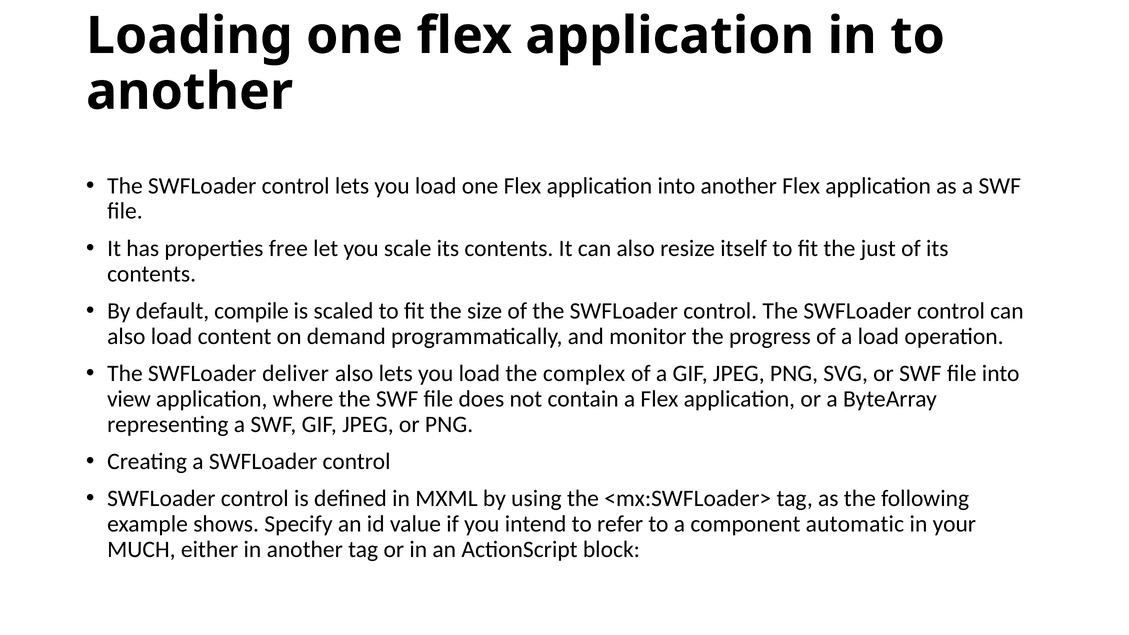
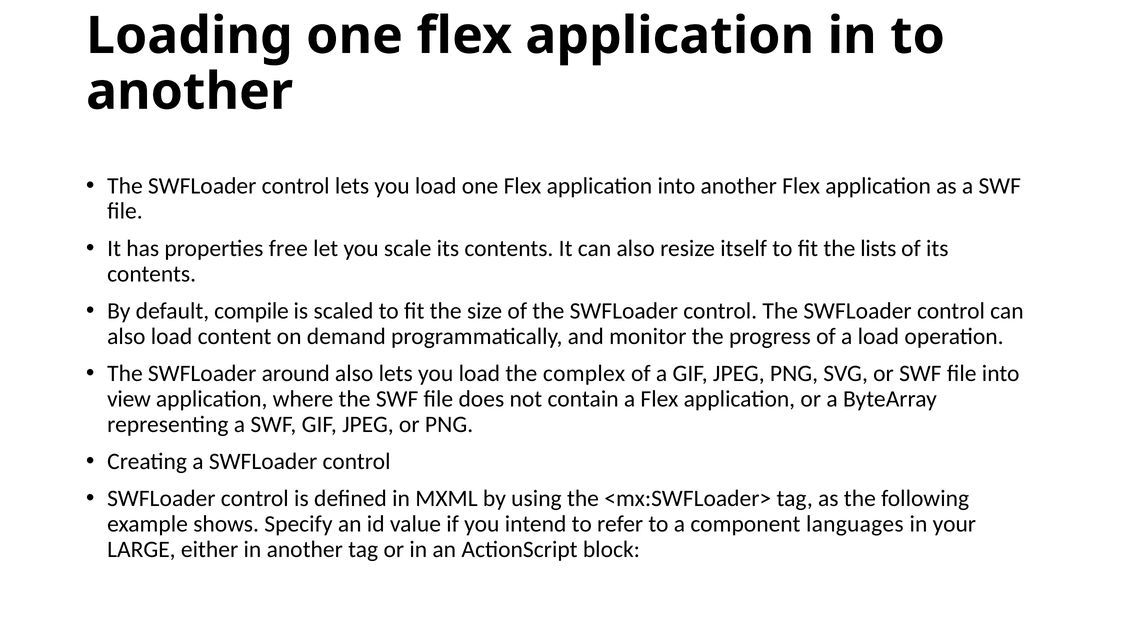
just: just -> lists
deliver: deliver -> around
automatic: automatic -> languages
MUCH: MUCH -> LARGE
